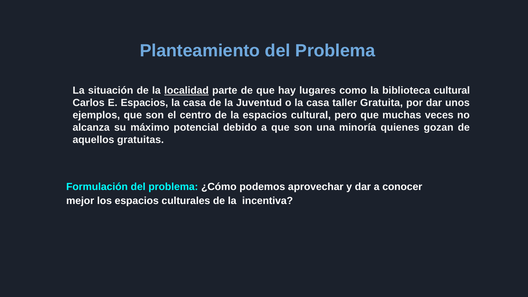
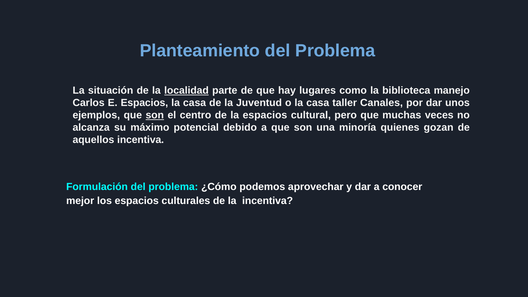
biblioteca cultural: cultural -> manejo
Gratuita: Gratuita -> Canales
son at (155, 115) underline: none -> present
aquellos gratuitas: gratuitas -> incentiva
